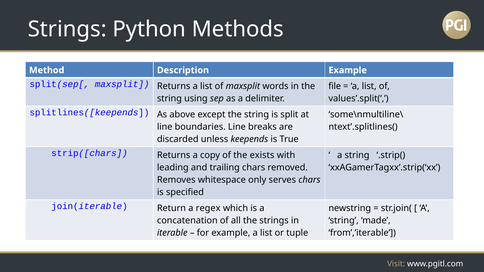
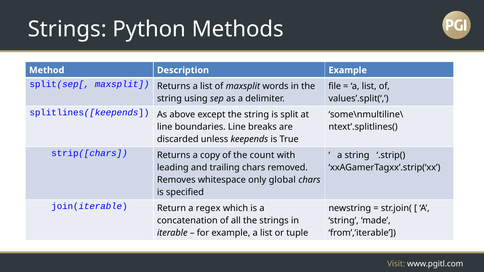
exists: exists -> count
serves: serves -> global
